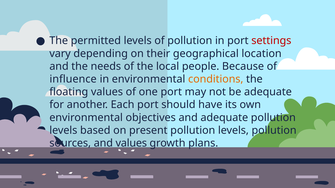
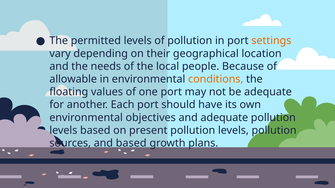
settings colour: red -> orange
influence: influence -> allowable
and values: values -> based
